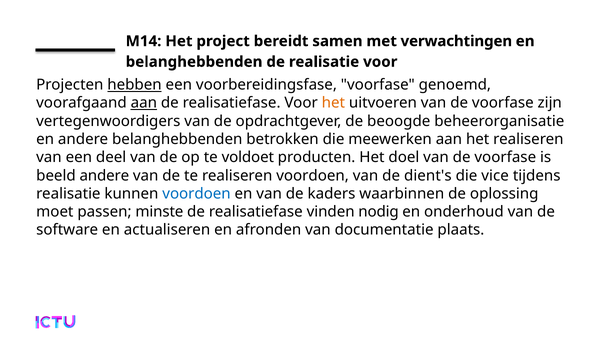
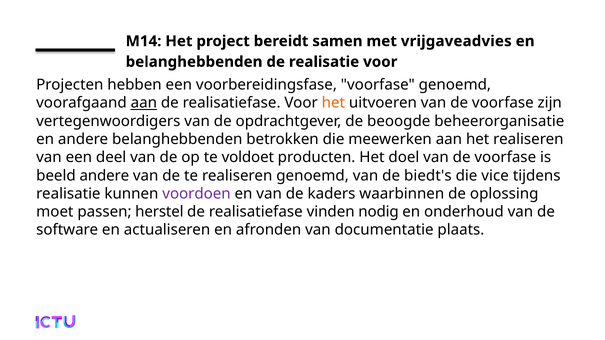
verwachtingen: verwachtingen -> vrijgaveadvies
hebben underline: present -> none
realiseren voordoen: voordoen -> genoemd
dient's: dient's -> biedt's
voordoen at (197, 194) colour: blue -> purple
minste: minste -> herstel
